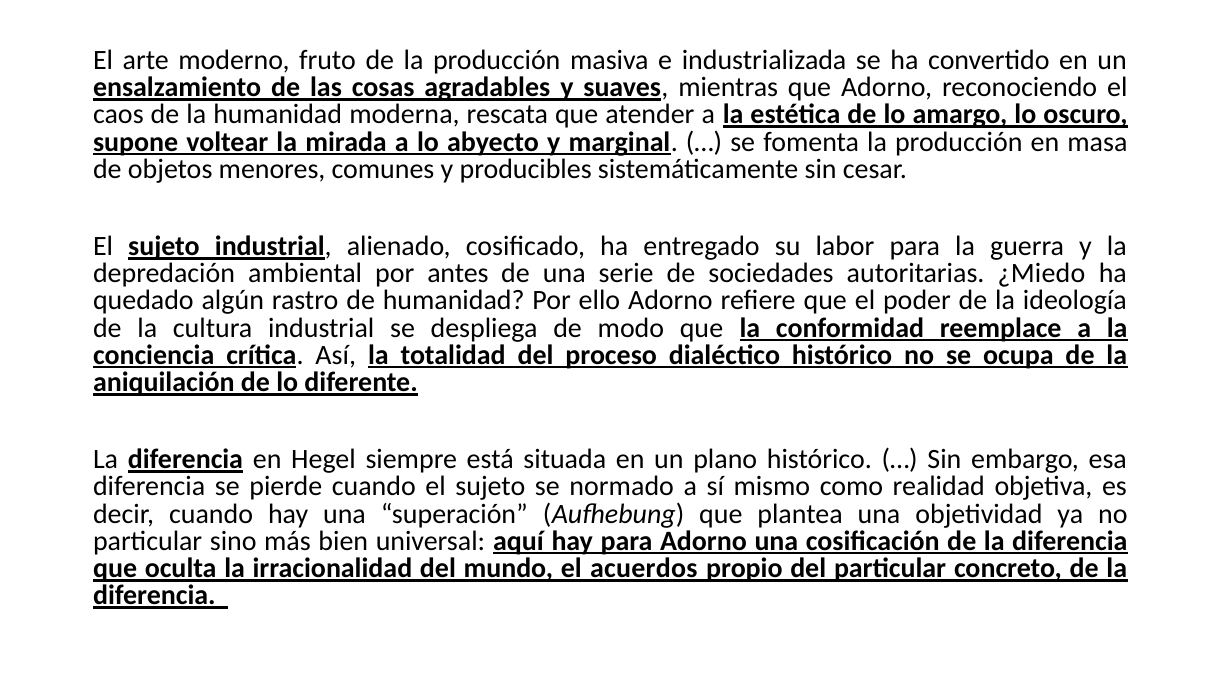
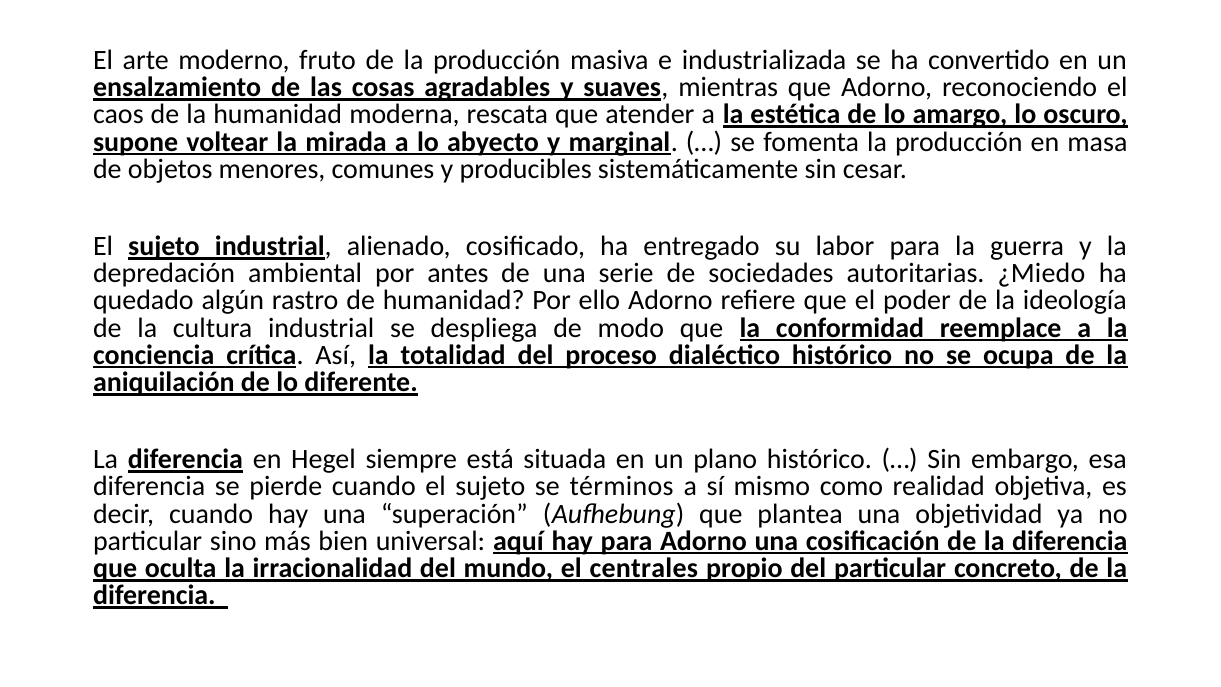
normado: normado -> términos
acuerdos: acuerdos -> centrales
